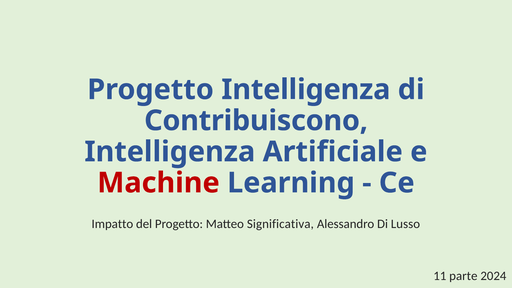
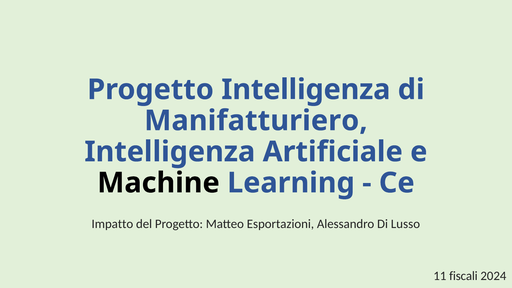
Contribuiscono: Contribuiscono -> Manifatturiero
Machine colour: red -> black
Significativa: Significativa -> Esportazioni
parte: parte -> fiscali
